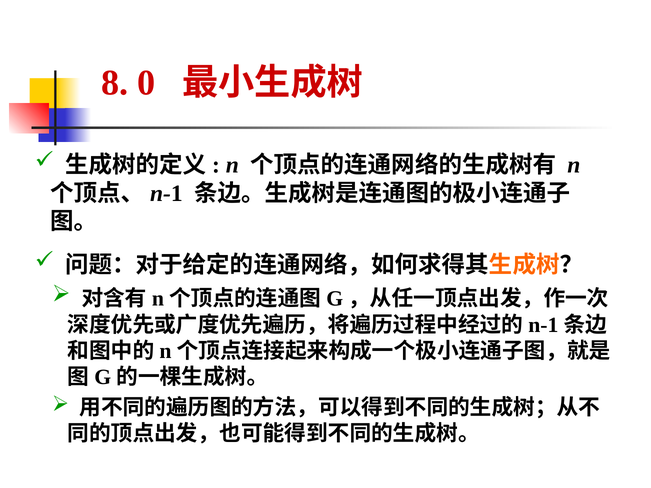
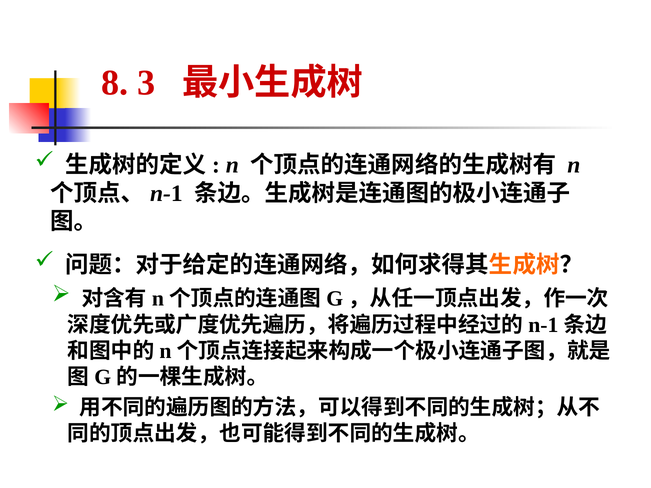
0: 0 -> 3
